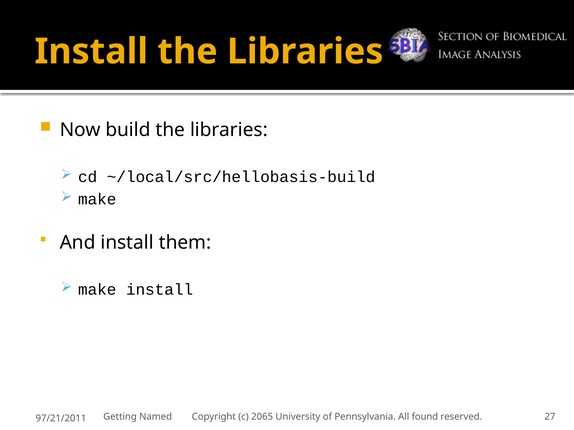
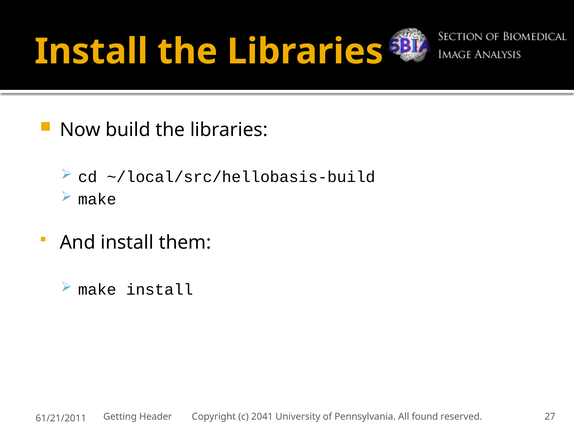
Named: Named -> Header
2065: 2065 -> 2041
97/21/2011: 97/21/2011 -> 61/21/2011
